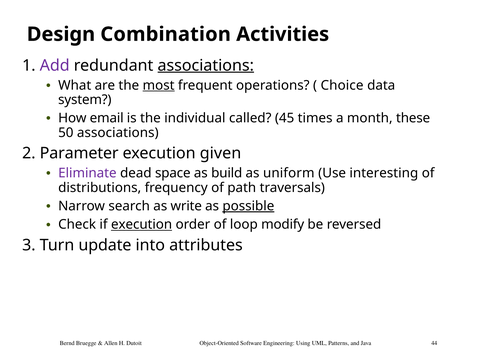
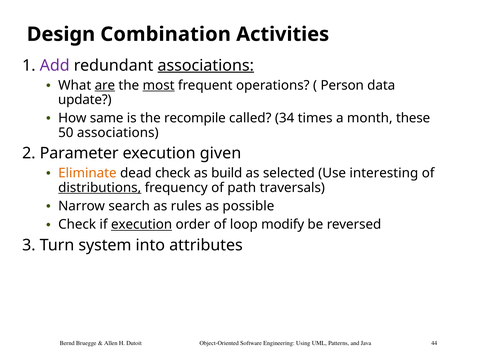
are underline: none -> present
Choice: Choice -> Person
system: system -> update
email: email -> same
individual: individual -> recompile
45: 45 -> 34
Eliminate colour: purple -> orange
dead space: space -> check
uniform: uniform -> selected
distributions underline: none -> present
write: write -> rules
possible underline: present -> none
update: update -> system
